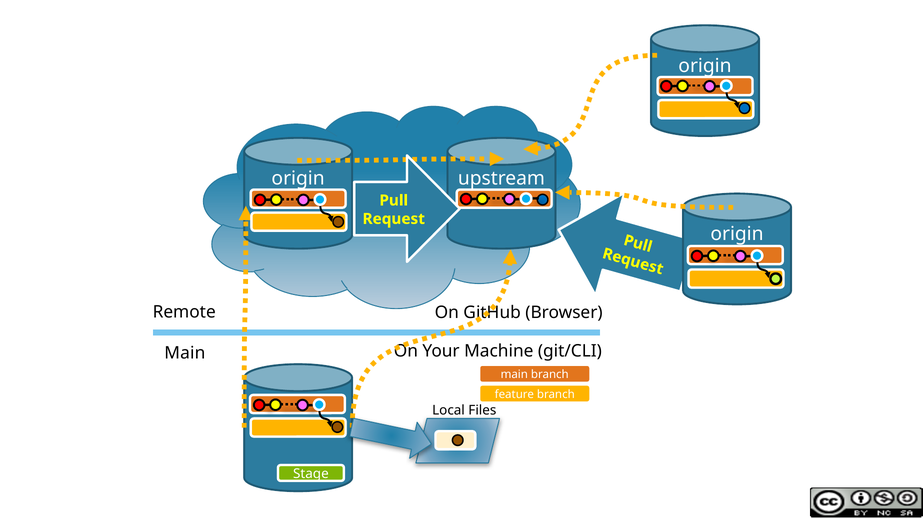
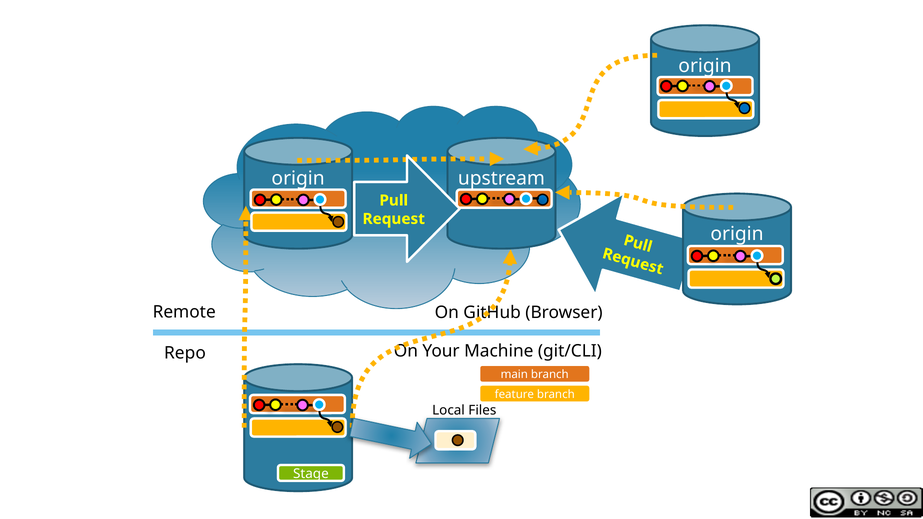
Main at (185, 353): Main -> Repo
